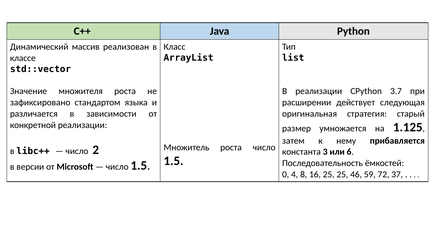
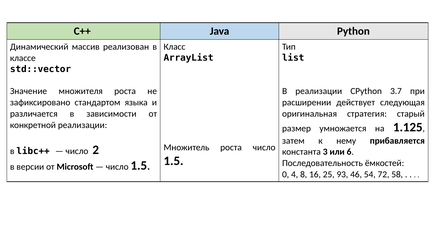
25 25: 25 -> 93
59: 59 -> 54
37: 37 -> 58
